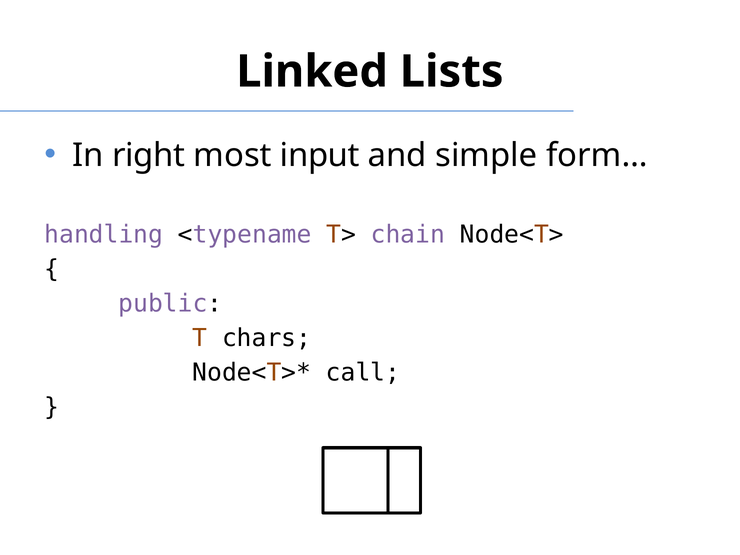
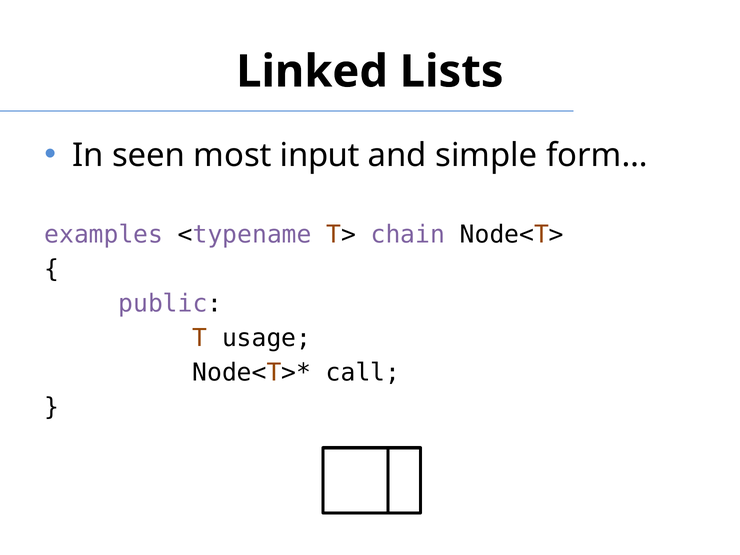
right: right -> seen
handling: handling -> examples
chars: chars -> usage
